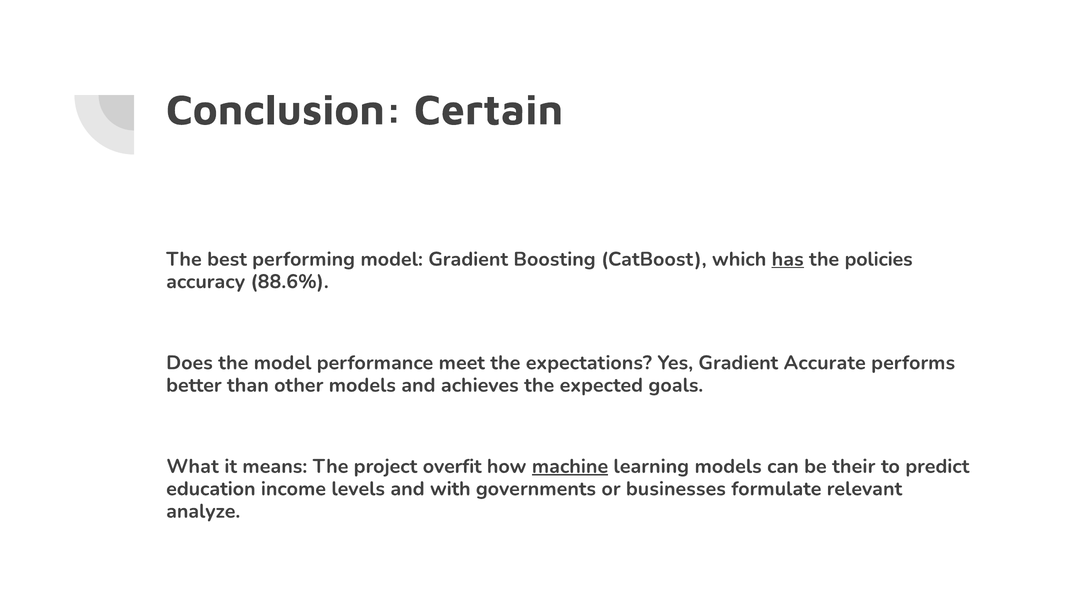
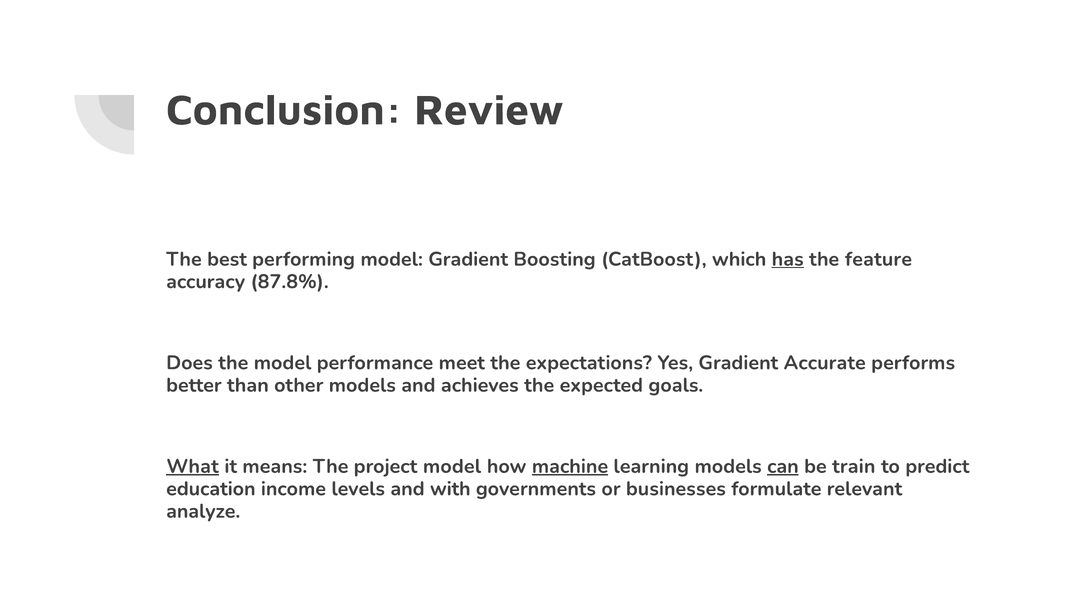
Certain: Certain -> Review
policies: policies -> feature
88.6%: 88.6% -> 87.8%
What underline: none -> present
project overfit: overfit -> model
can underline: none -> present
their: their -> train
